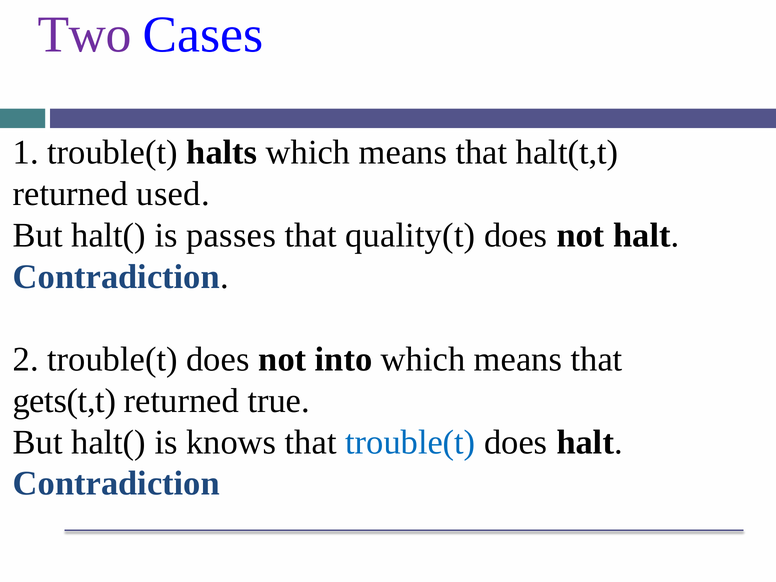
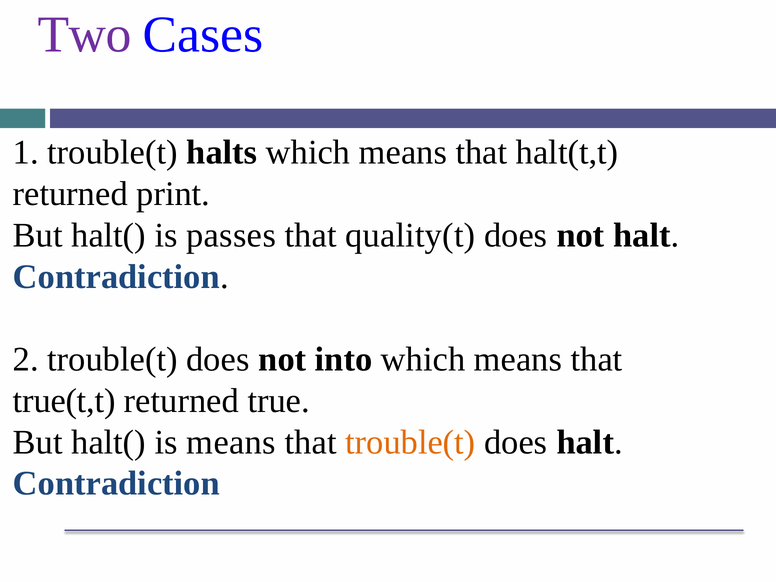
used: used -> print
gets(t,t: gets(t,t -> true(t,t
is knows: knows -> means
trouble(t at (410, 442) colour: blue -> orange
